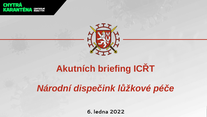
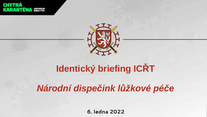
Akutních: Akutních -> Identický
